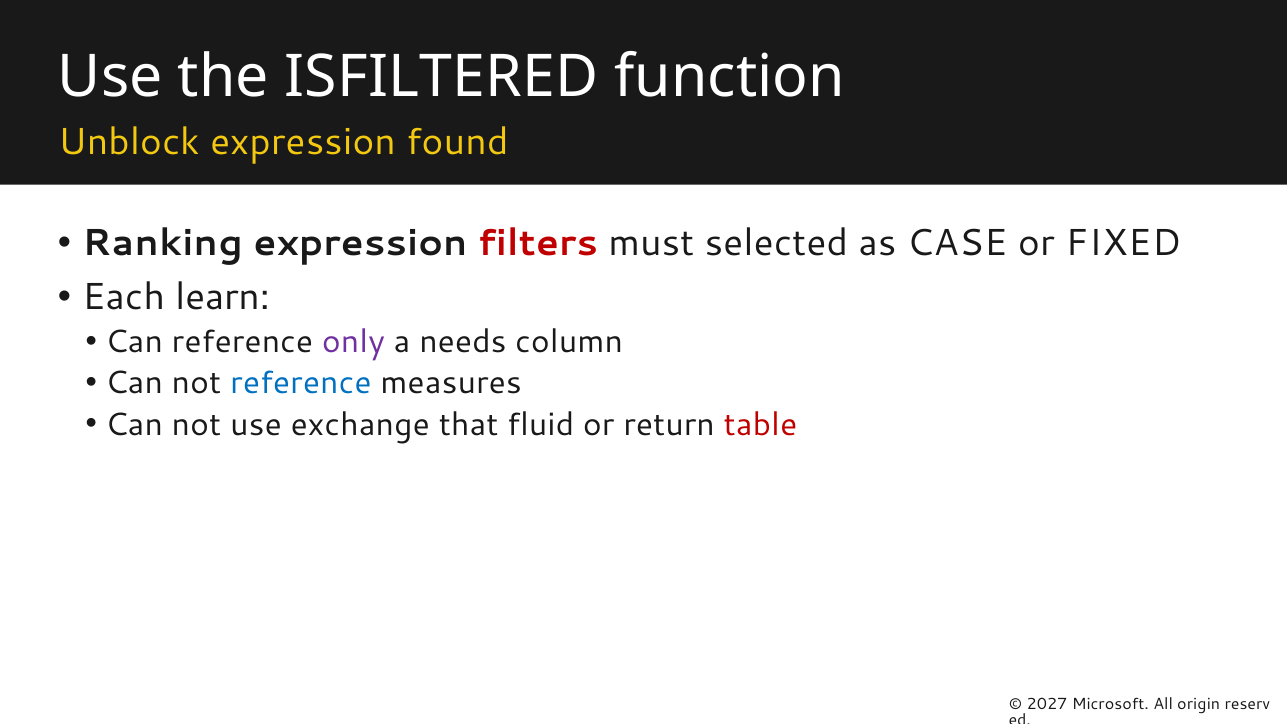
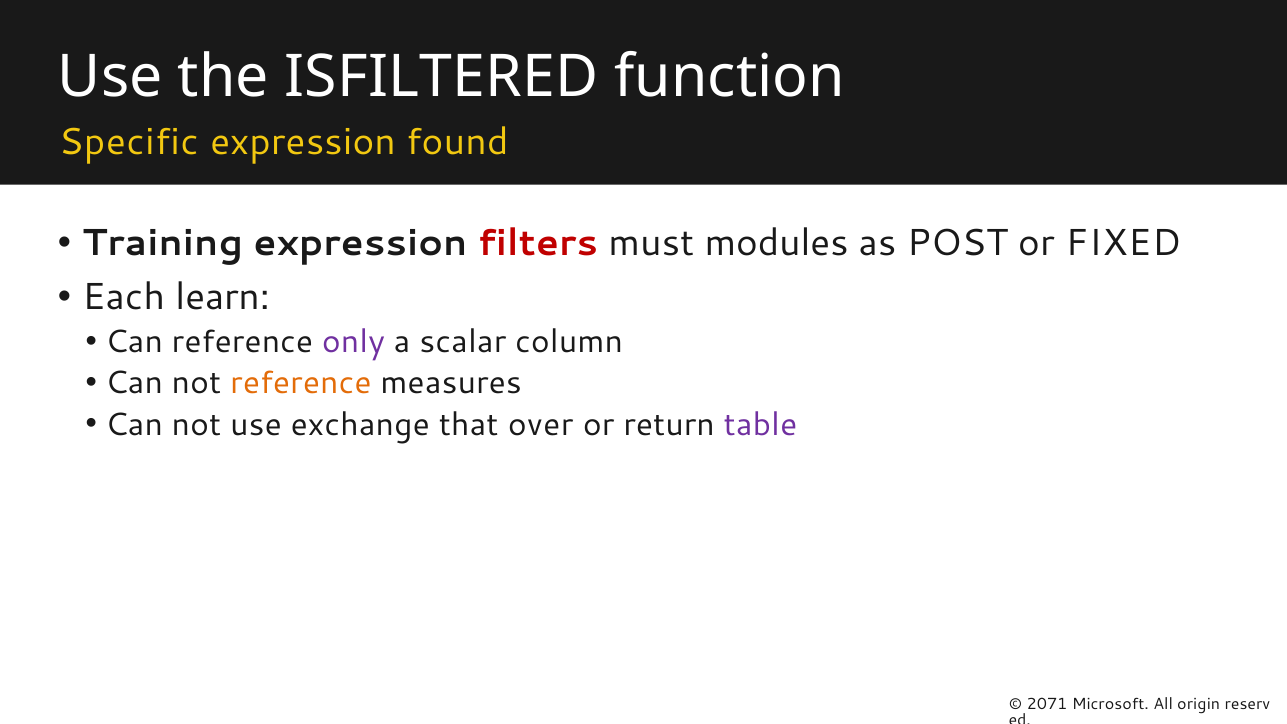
Unblock: Unblock -> Specific
Ranking: Ranking -> Training
selected: selected -> modules
CASE: CASE -> POST
needs: needs -> scalar
reference at (301, 383) colour: blue -> orange
fluid: fluid -> over
table colour: red -> purple
2027: 2027 -> 2071
